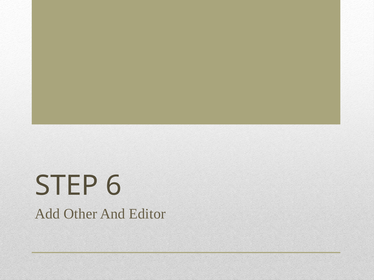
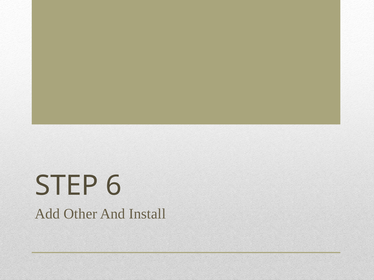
Editor: Editor -> Install
